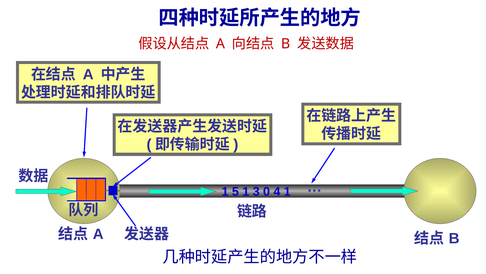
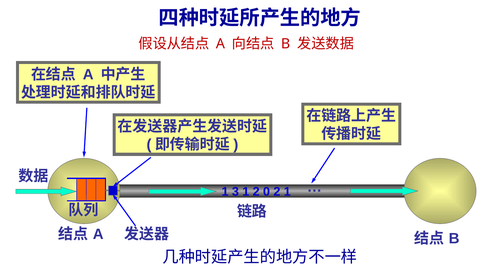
5: 5 -> 3
1 3: 3 -> 2
0 4: 4 -> 2
